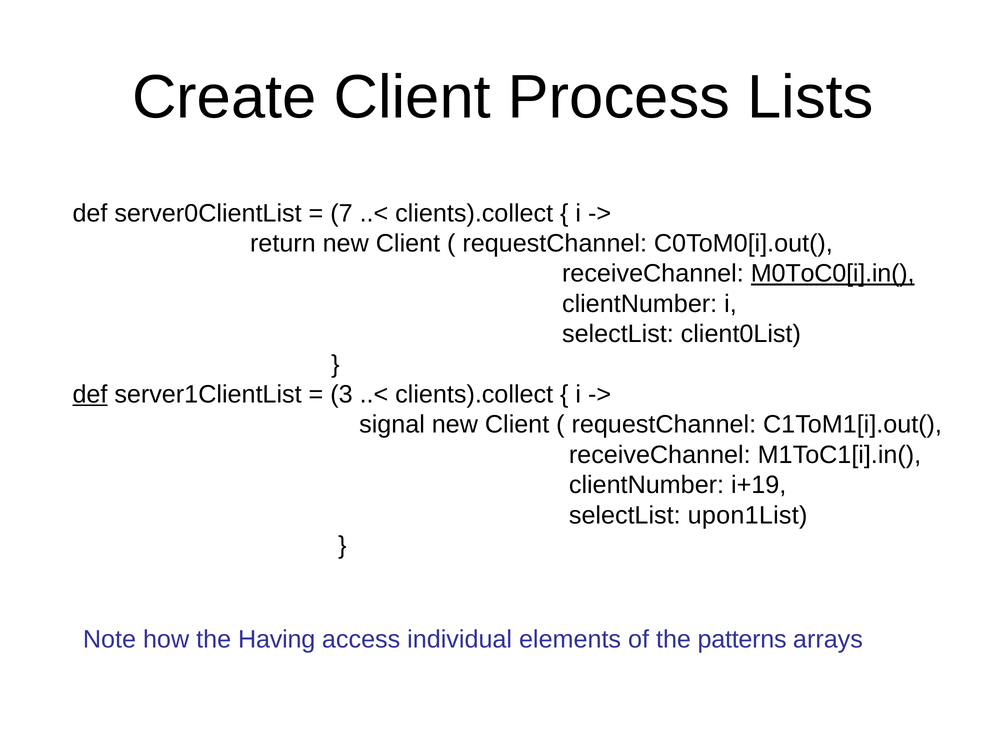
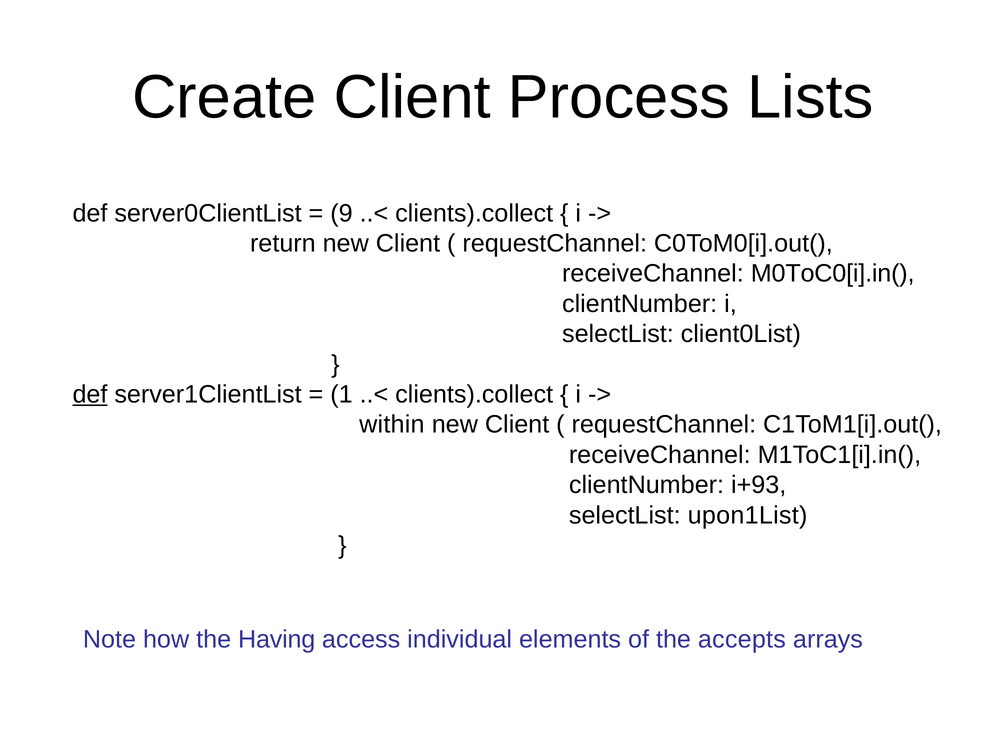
7: 7 -> 9
M0ToC0[i].in( underline: present -> none
3: 3 -> 1
signal: signal -> within
i+19: i+19 -> i+93
patterns: patterns -> accepts
